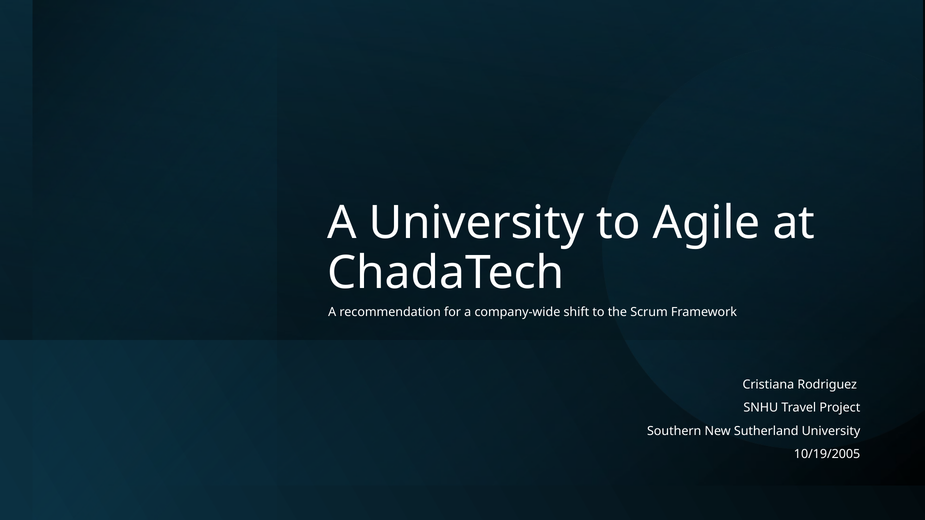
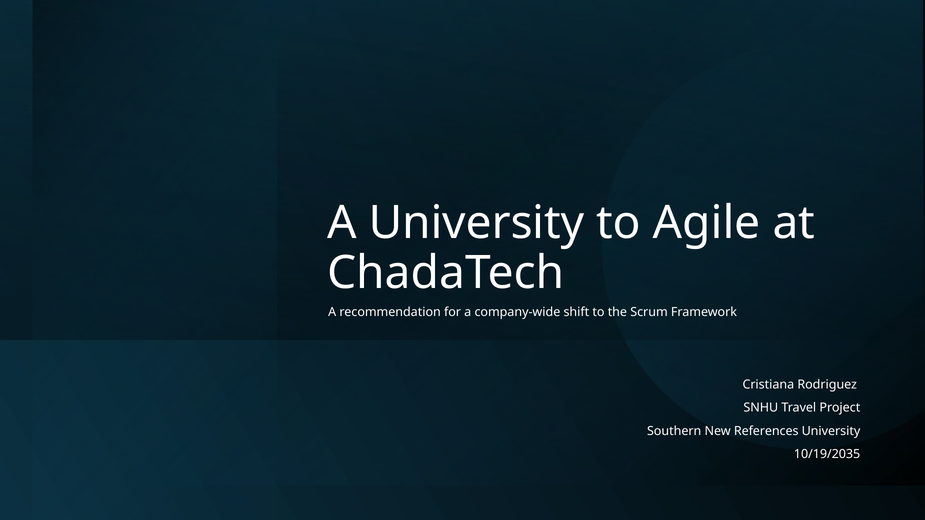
Sutherland: Sutherland -> References
10/19/2005: 10/19/2005 -> 10/19/2035
